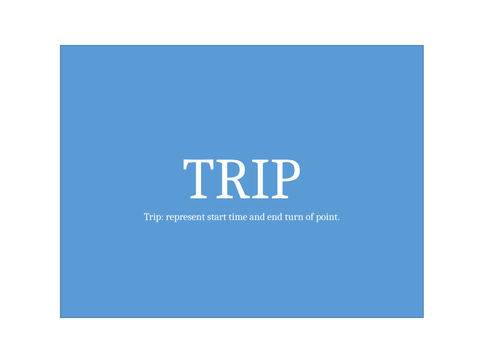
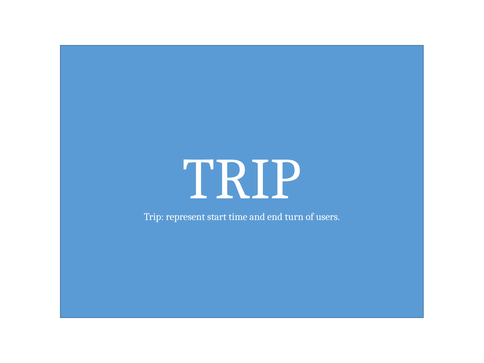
point: point -> users
